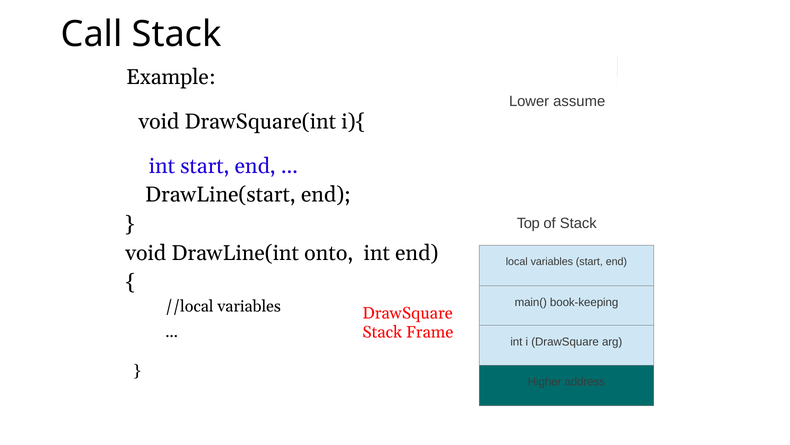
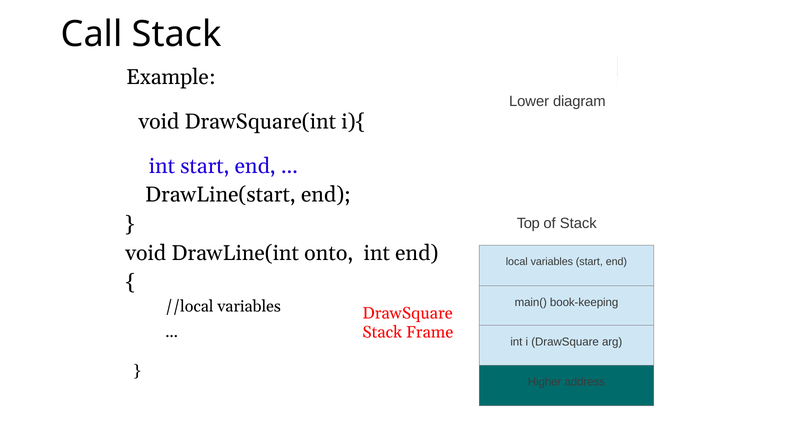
assume: assume -> diagram
